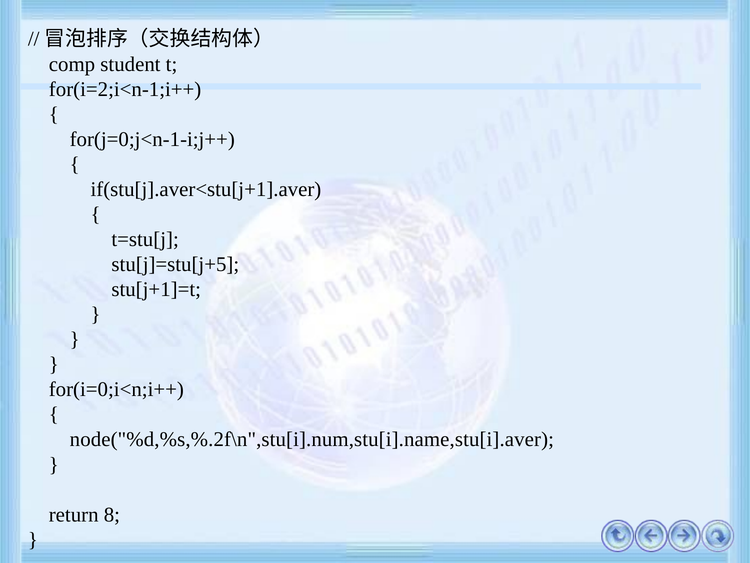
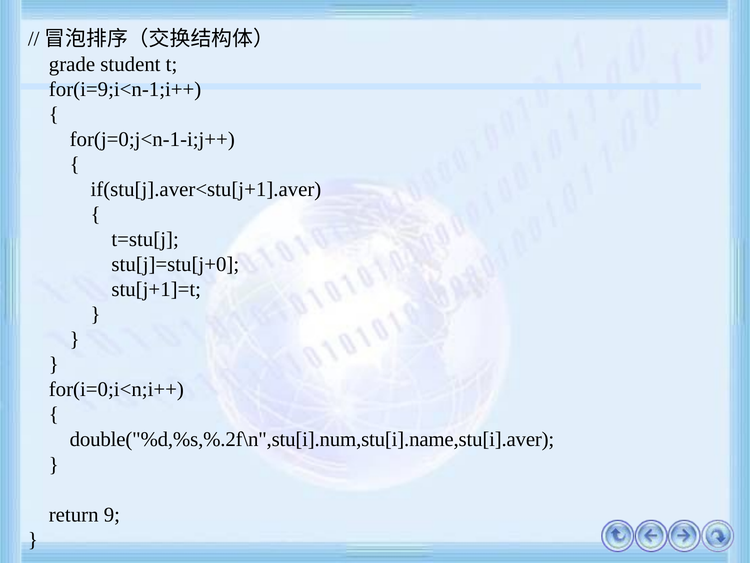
comp: comp -> grade
for(i=2;i<n-1;i++: for(i=2;i<n-1;i++ -> for(i=9;i<n-1;i++
stu[j]=stu[j+5: stu[j]=stu[j+5 -> stu[j]=stu[j+0
node("%d,%s,%.2f\n",stu[i].num,stu[i].name,stu[i].aver: node("%d,%s,%.2f\n",stu[i].num,stu[i].name,stu[i].aver -> double("%d,%s,%.2f\n",stu[i].num,stu[i].name,stu[i].aver
8: 8 -> 9
